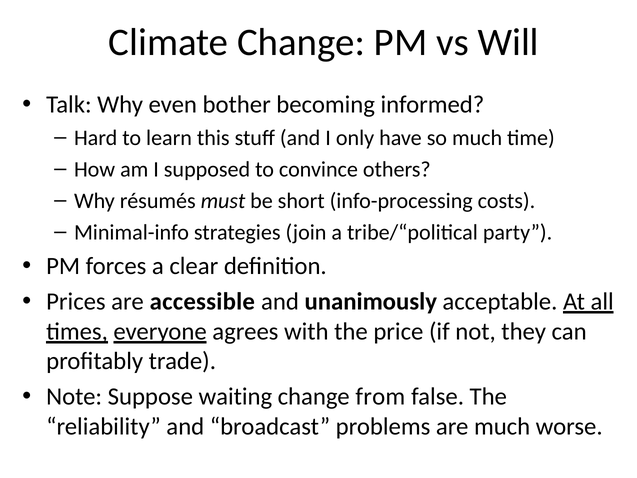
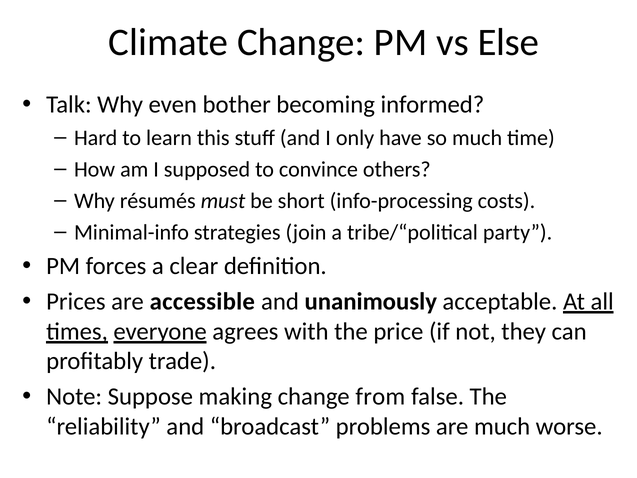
Will: Will -> Else
waiting: waiting -> making
